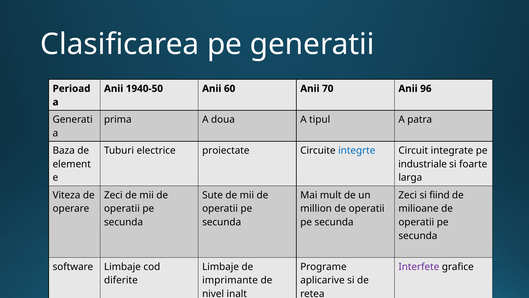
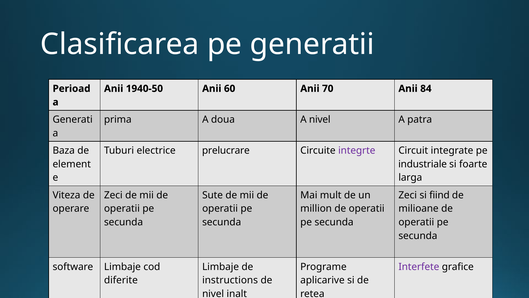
96: 96 -> 84
A tipul: tipul -> nivel
proiectate: proiectate -> prelucrare
integrte colour: blue -> purple
imprimante: imprimante -> instructions
